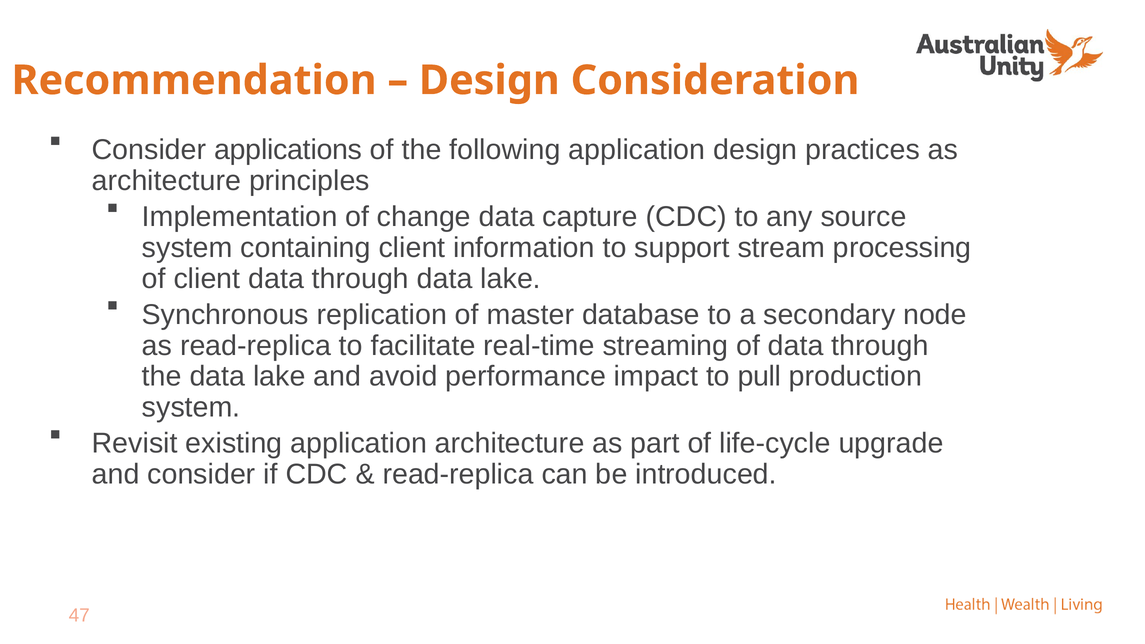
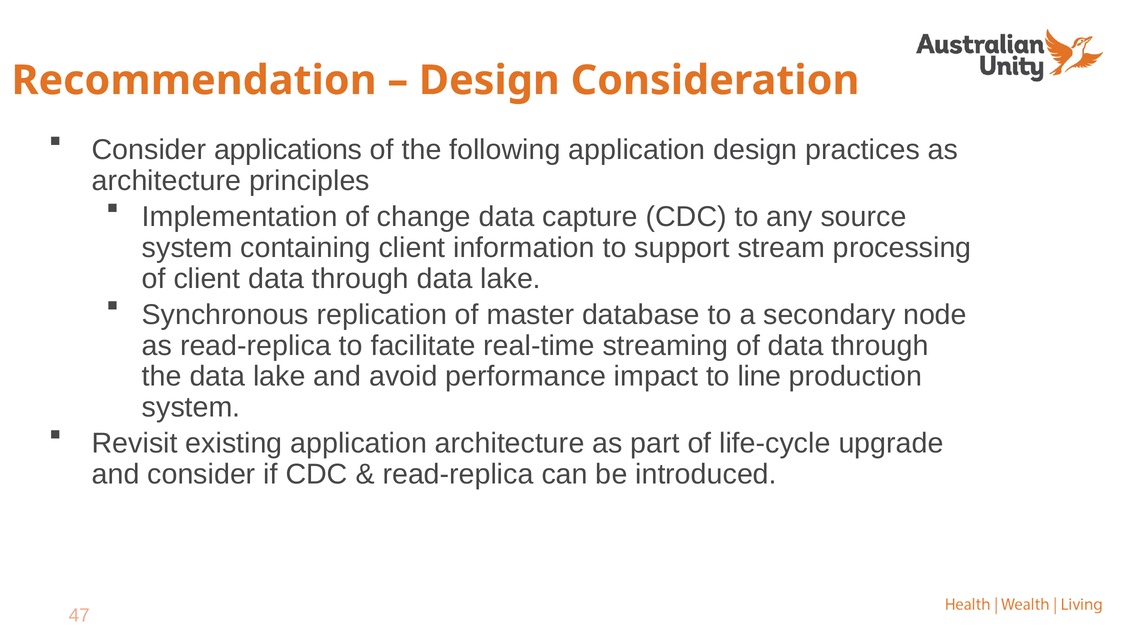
pull: pull -> line
